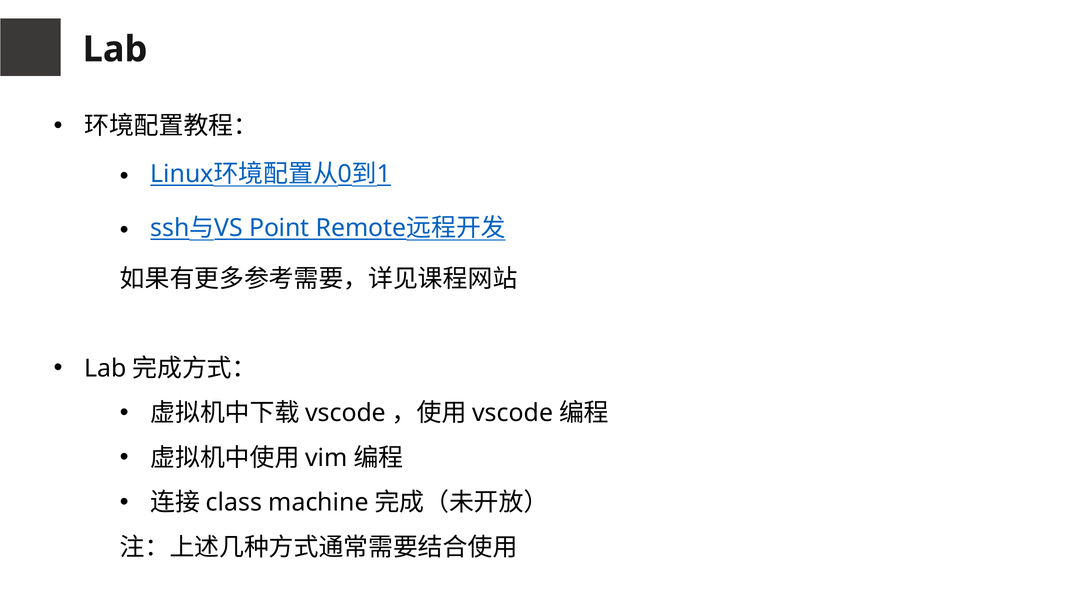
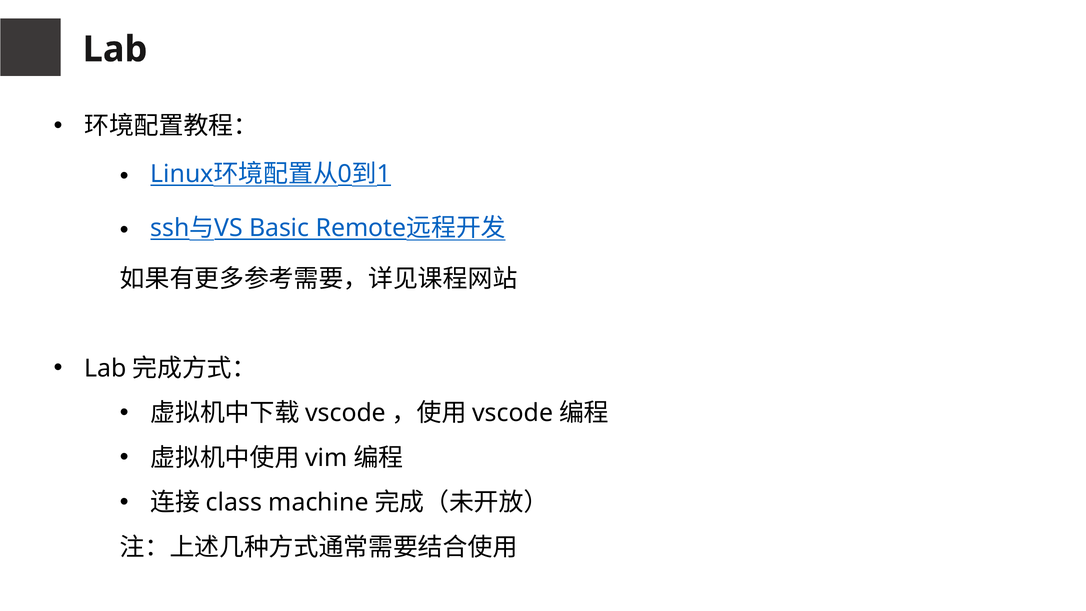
Point: Point -> Basic
